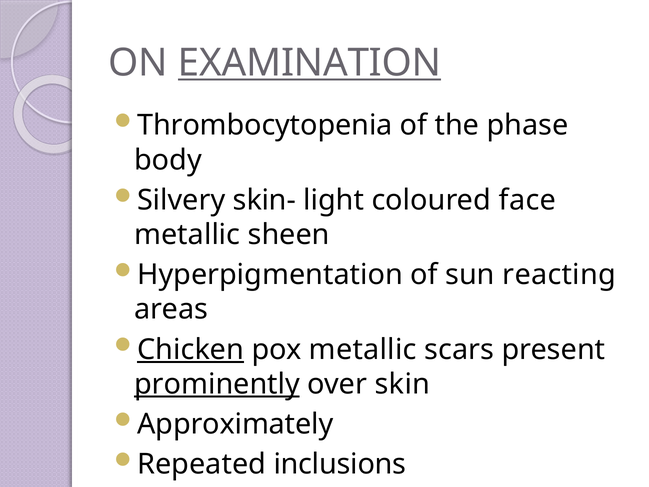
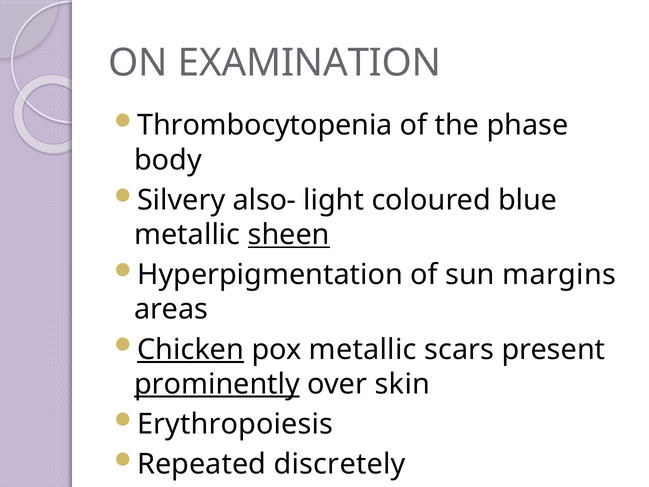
EXAMINATION underline: present -> none
skin-: skin- -> also-
face: face -> blue
sheen underline: none -> present
reacting: reacting -> margins
Approximately: Approximately -> Erythropoiesis
inclusions: inclusions -> discretely
